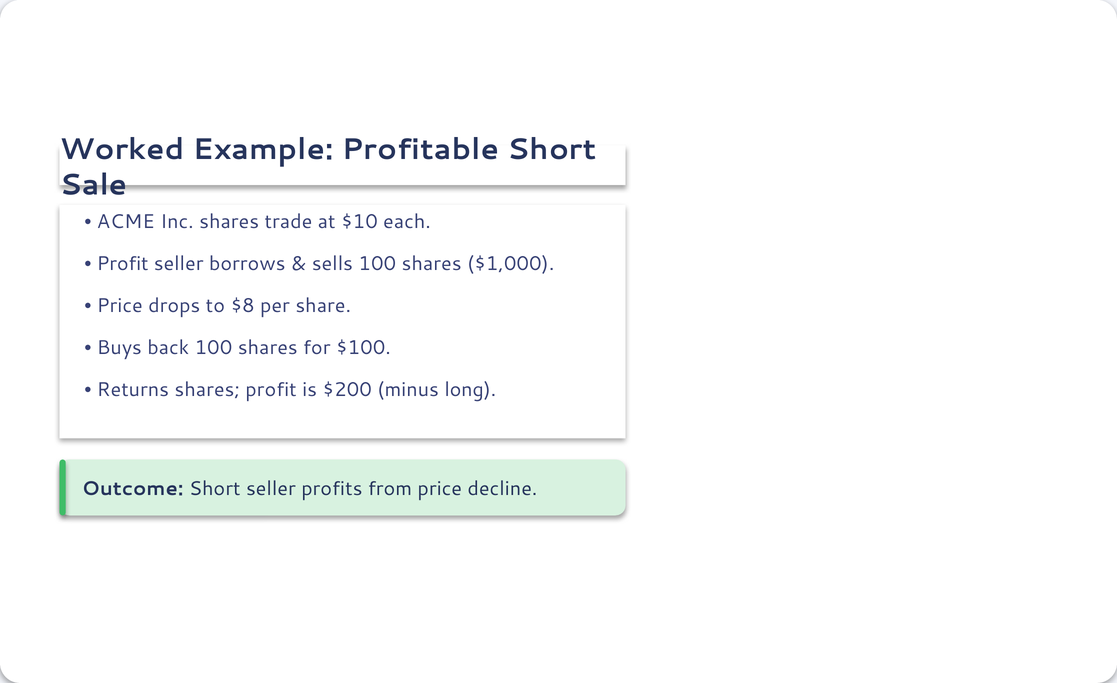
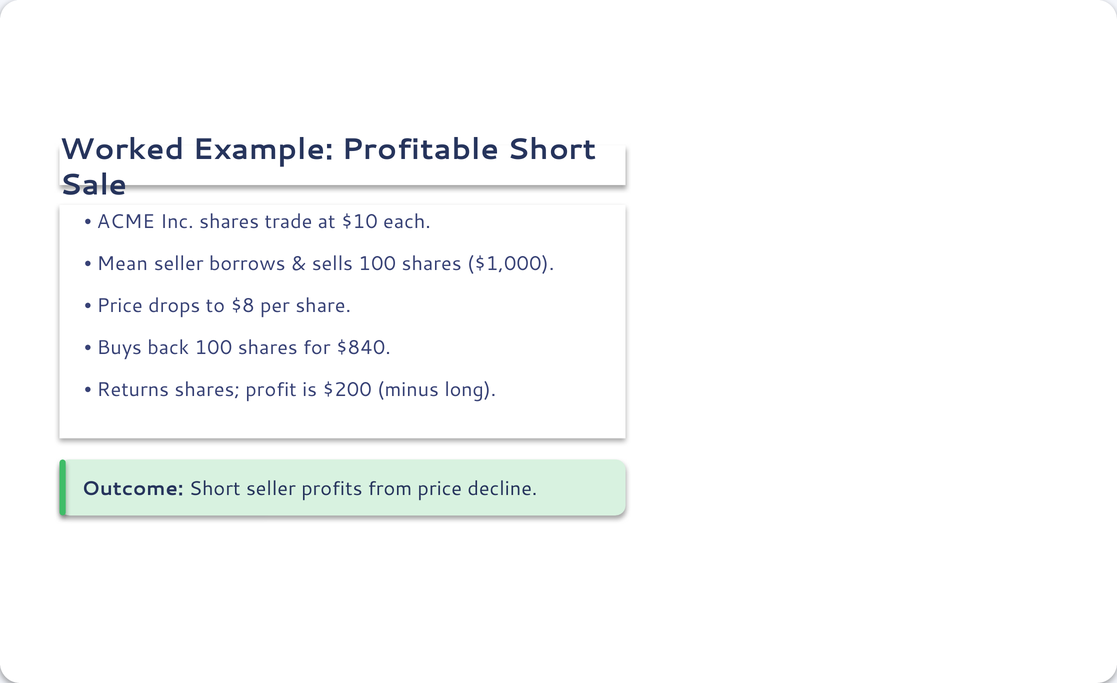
Profit at (123, 264): Profit -> Mean
$100: $100 -> $840
